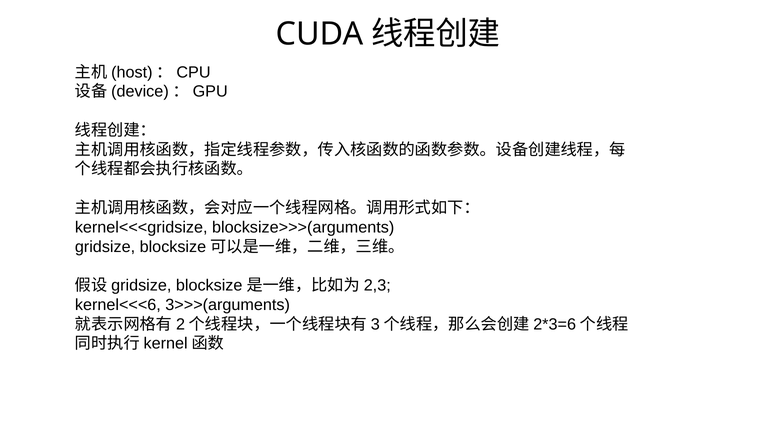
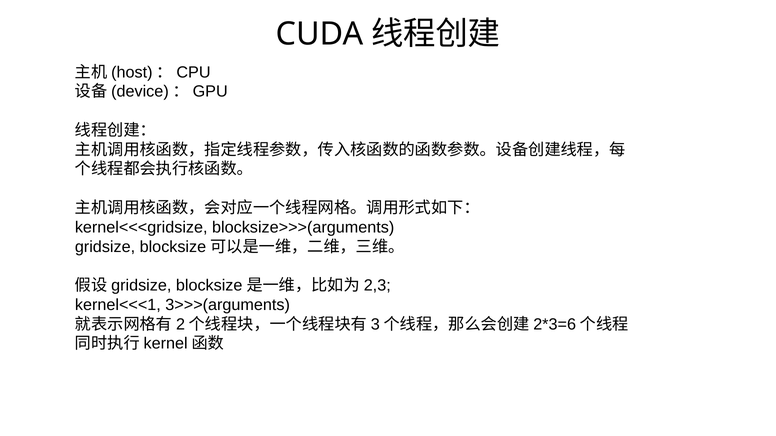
kernel<<<6: kernel<<<6 -> kernel<<<1
